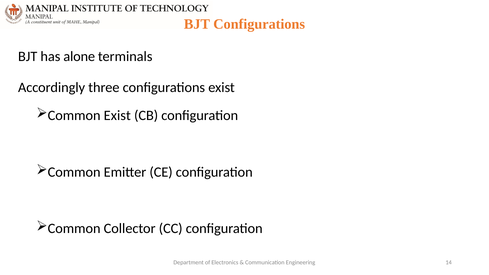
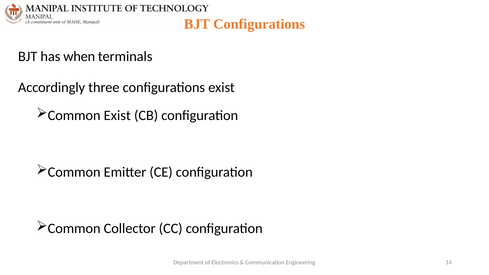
alone: alone -> when
